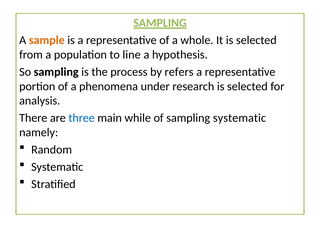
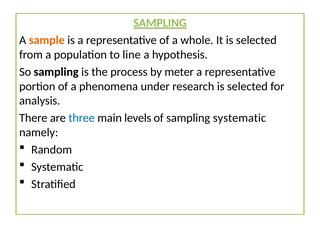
refers: refers -> meter
while: while -> levels
